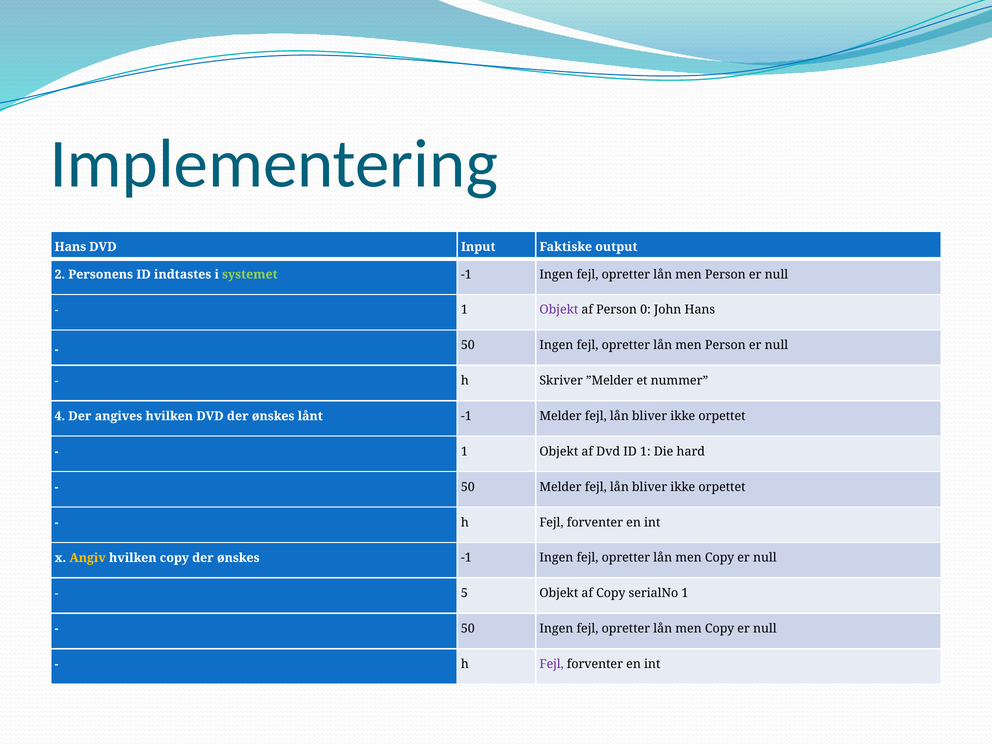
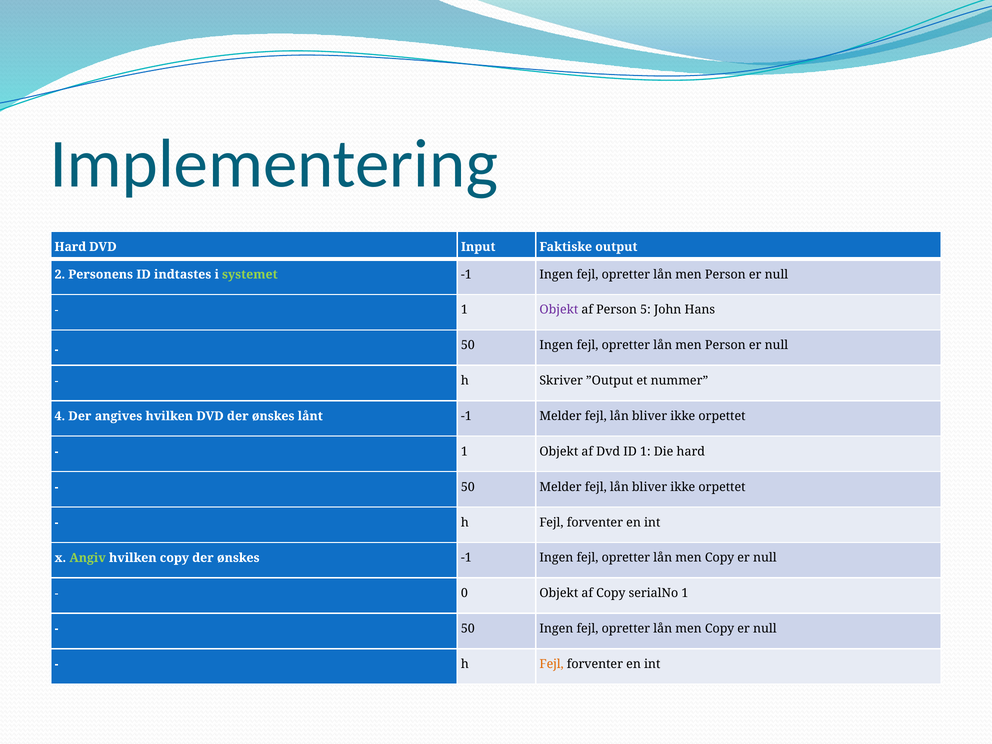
Hans at (70, 247): Hans -> Hard
0: 0 -> 5
”Melder: ”Melder -> ”Output
Angiv colour: yellow -> light green
5: 5 -> 0
Fejl at (552, 664) colour: purple -> orange
